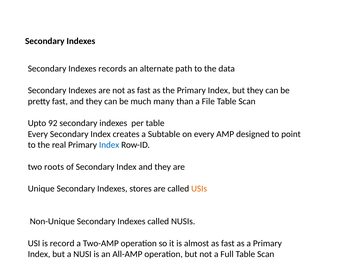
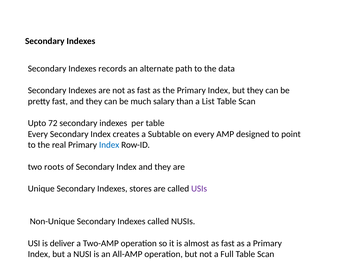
many: many -> salary
File: File -> List
92: 92 -> 72
USIs colour: orange -> purple
record: record -> deliver
